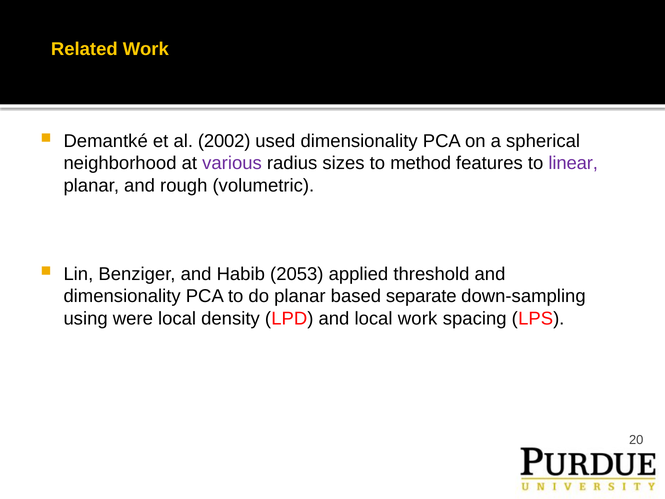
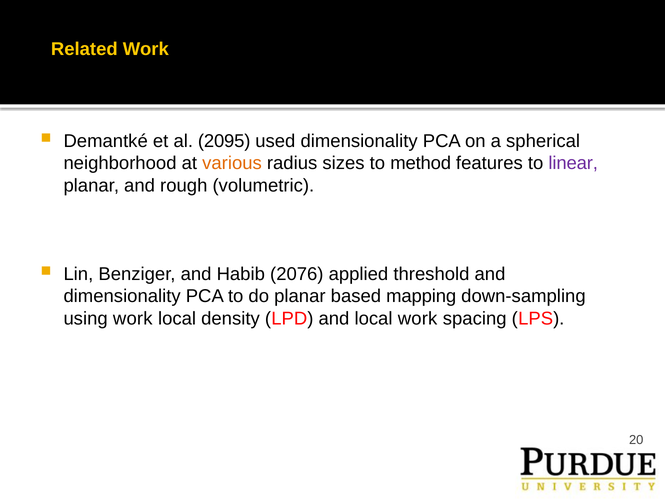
2002: 2002 -> 2095
various colour: purple -> orange
2053: 2053 -> 2076
separate: separate -> mapping
using were: were -> work
